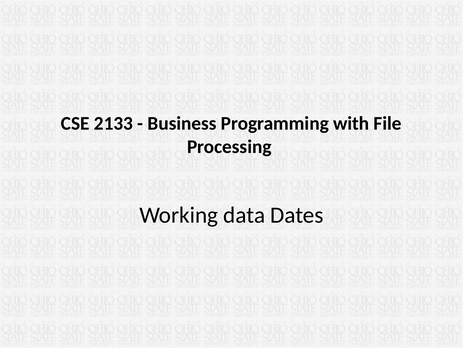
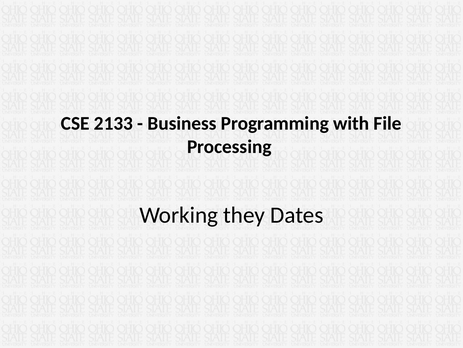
data: data -> they
